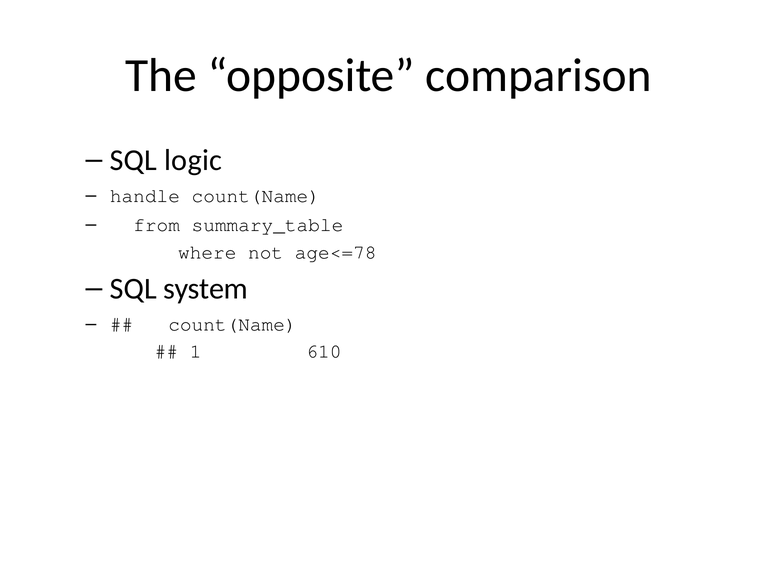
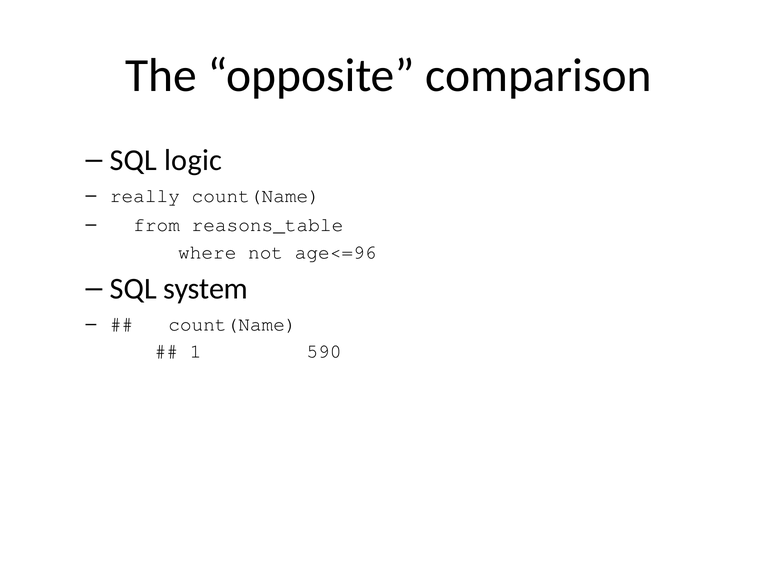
handle: handle -> really
summary_table: summary_table -> reasons_table
age<=78: age<=78 -> age<=96
610: 610 -> 590
